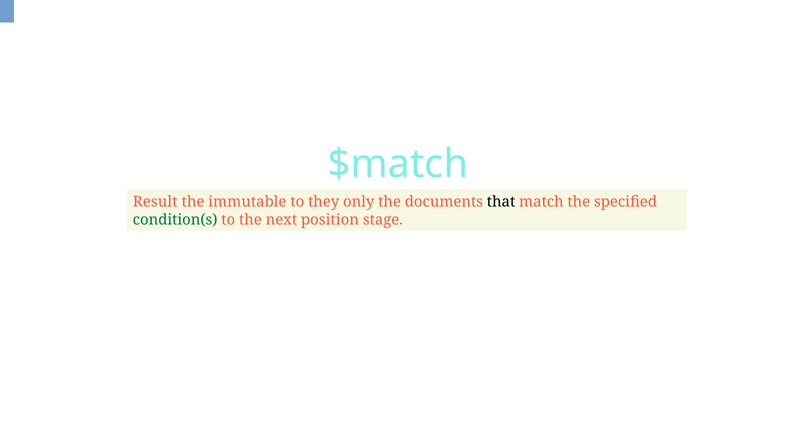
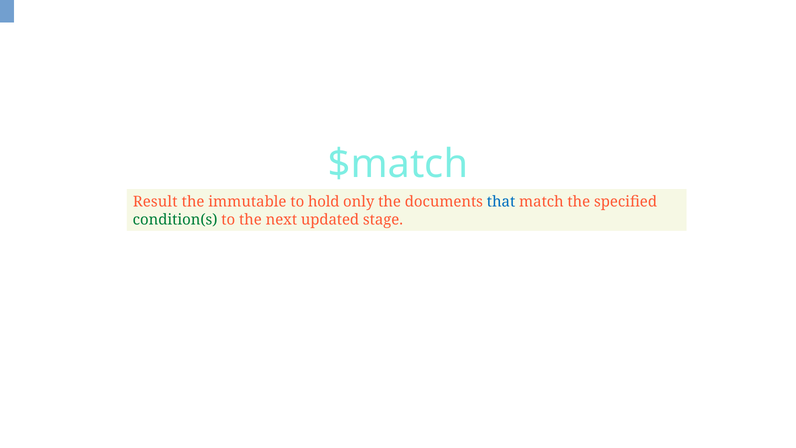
they: they -> hold
that colour: black -> blue
position: position -> updated
